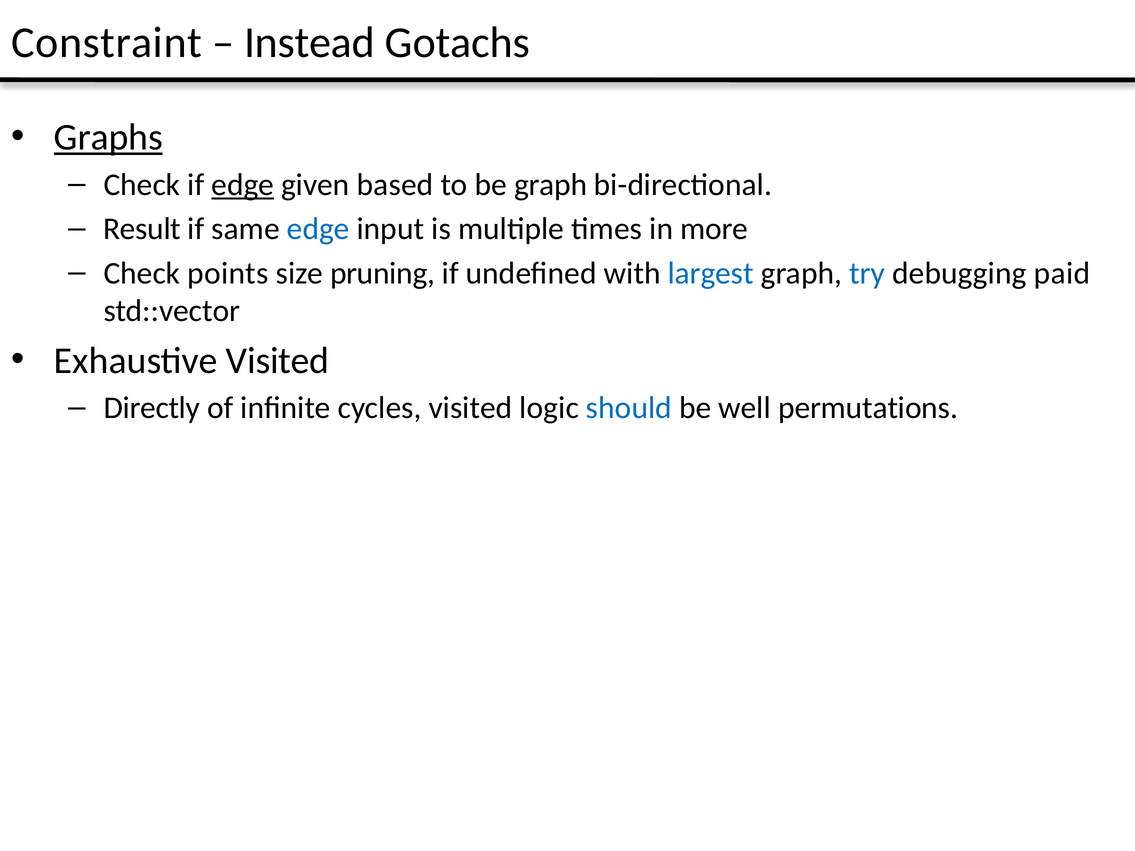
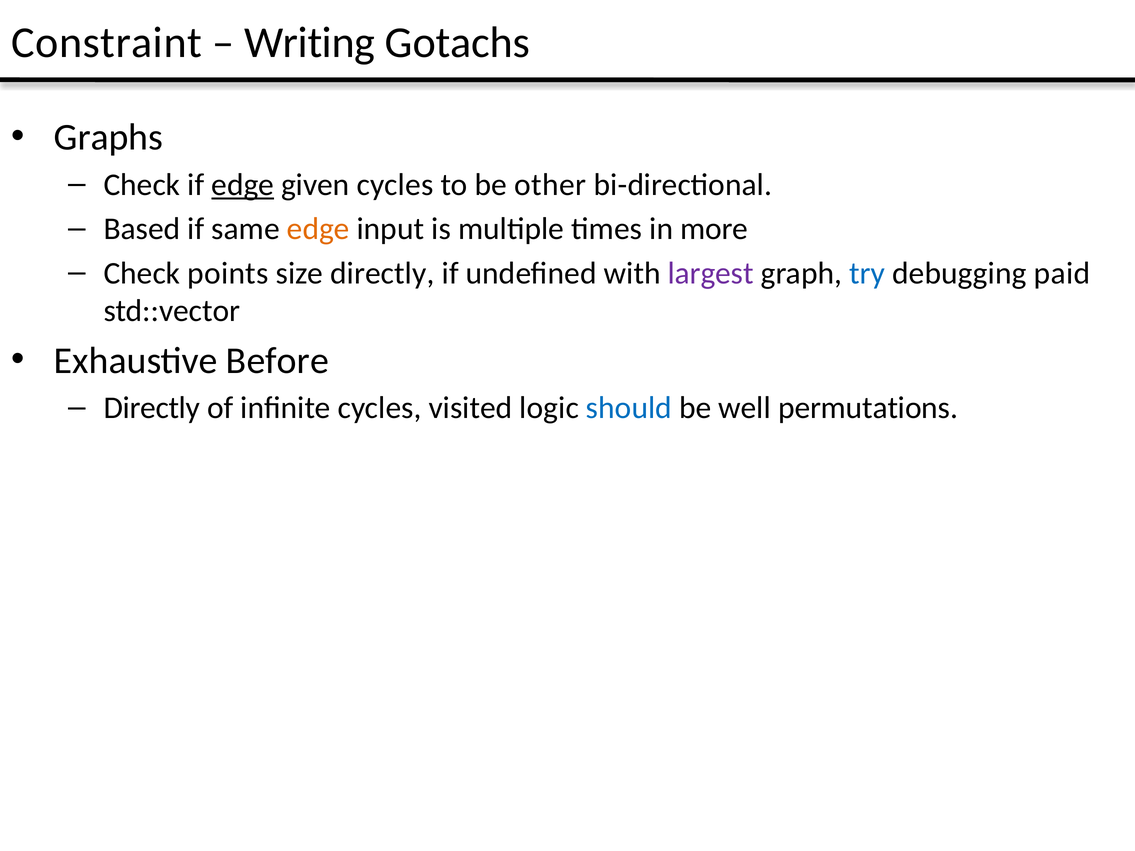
Instead: Instead -> Writing
Graphs underline: present -> none
given based: based -> cycles
be graph: graph -> other
Result: Result -> Based
edge at (318, 229) colour: blue -> orange
size pruning: pruning -> directly
largest colour: blue -> purple
Exhaustive Visited: Visited -> Before
